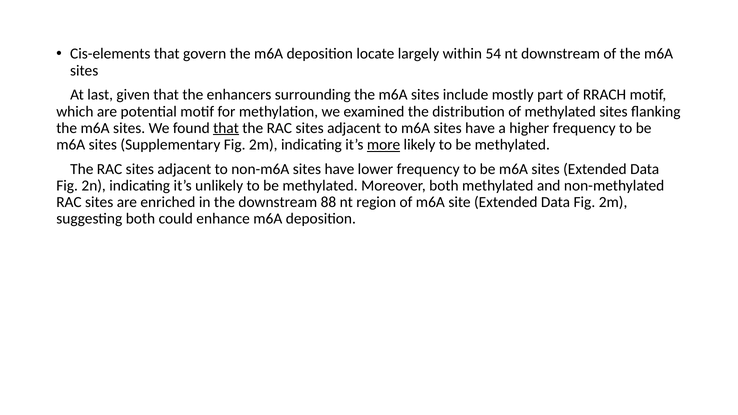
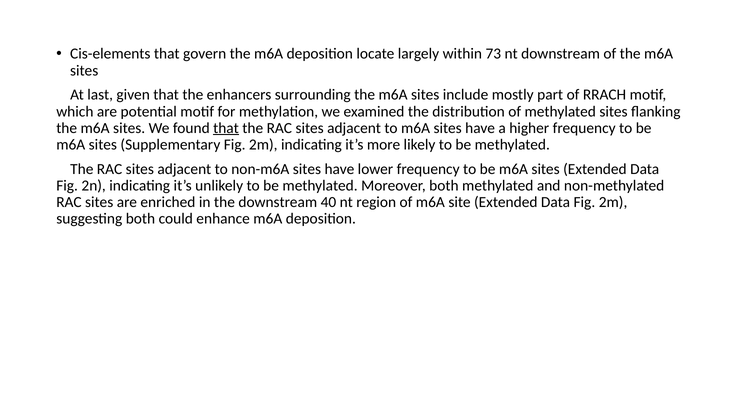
54: 54 -> 73
more underline: present -> none
88: 88 -> 40
